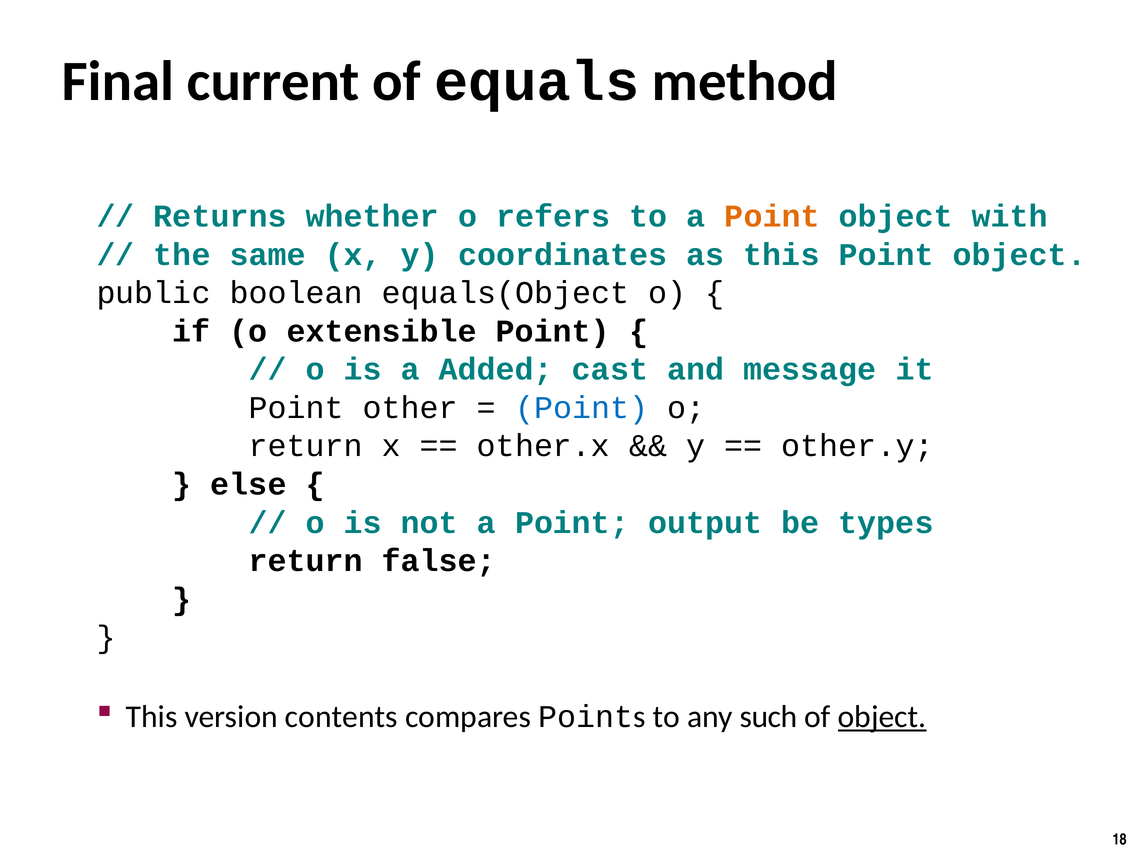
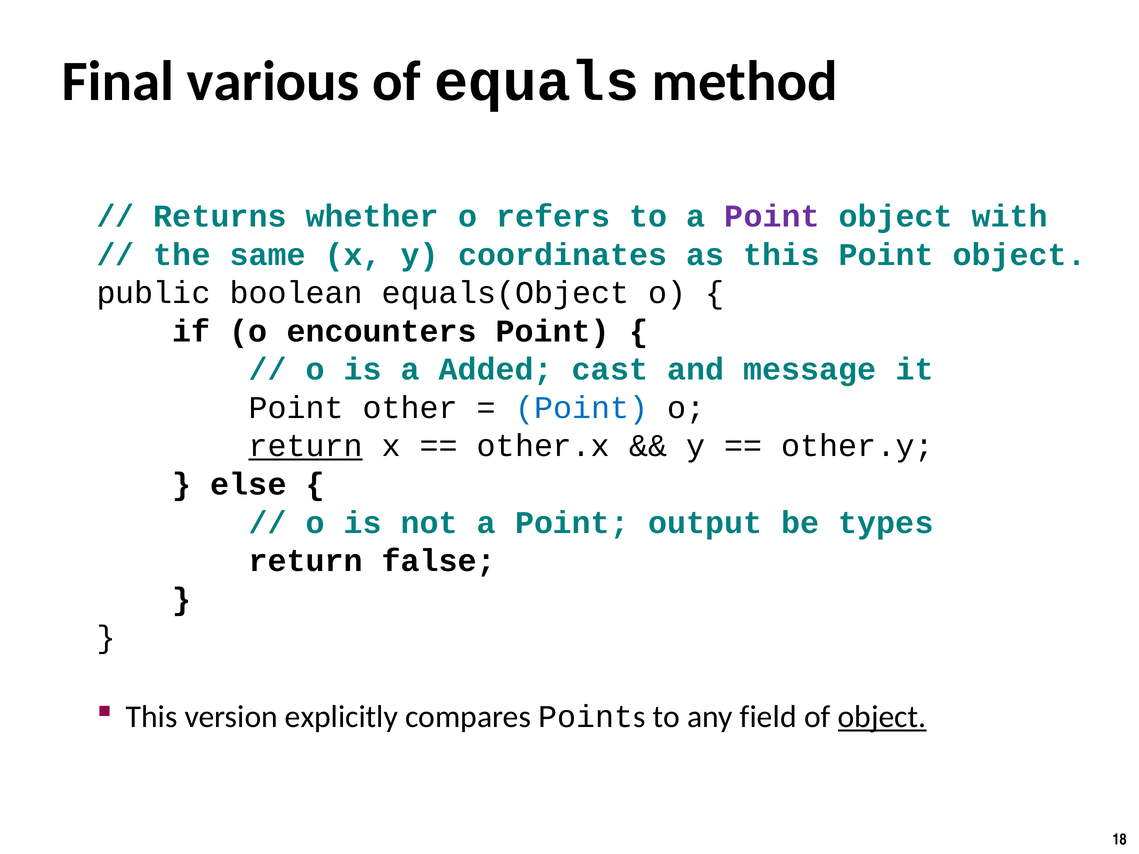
current: current -> various
Point at (772, 216) colour: orange -> purple
extensible: extensible -> encounters
return at (306, 446) underline: none -> present
contents: contents -> explicitly
such: such -> field
